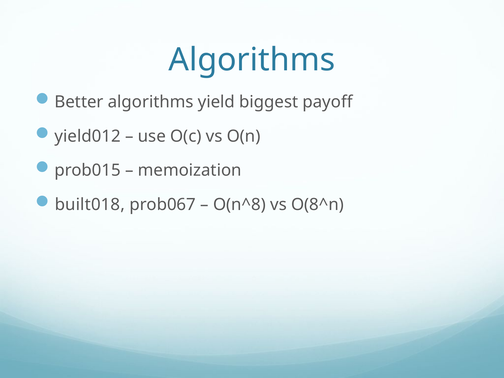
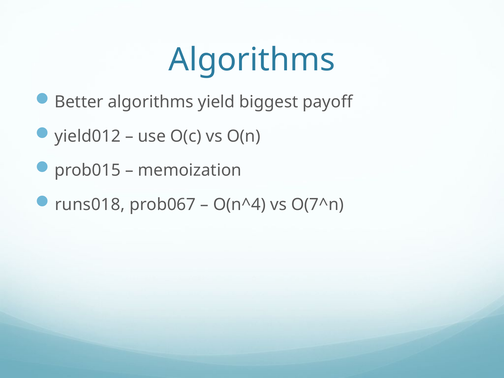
built018: built018 -> runs018
O(n^8: O(n^8 -> O(n^4
O(8^n: O(8^n -> O(7^n
